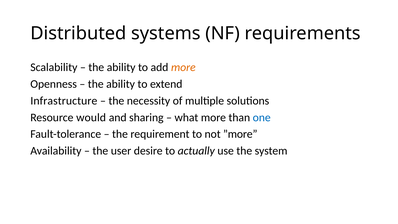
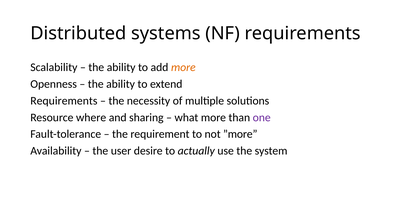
Infrastructure at (64, 101): Infrastructure -> Requirements
would: would -> where
one colour: blue -> purple
